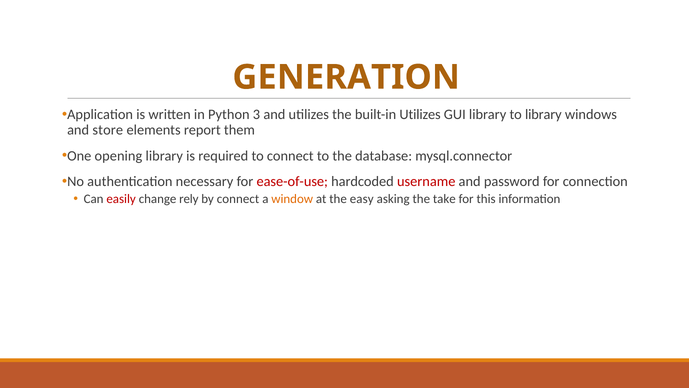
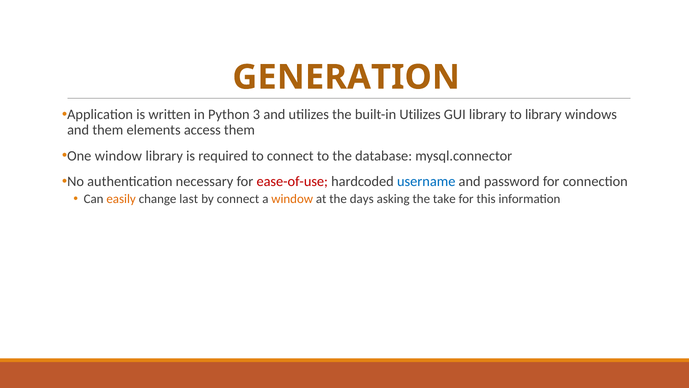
and store: store -> them
report: report -> access
One opening: opening -> window
username colour: red -> blue
easily colour: red -> orange
rely: rely -> last
easy: easy -> days
